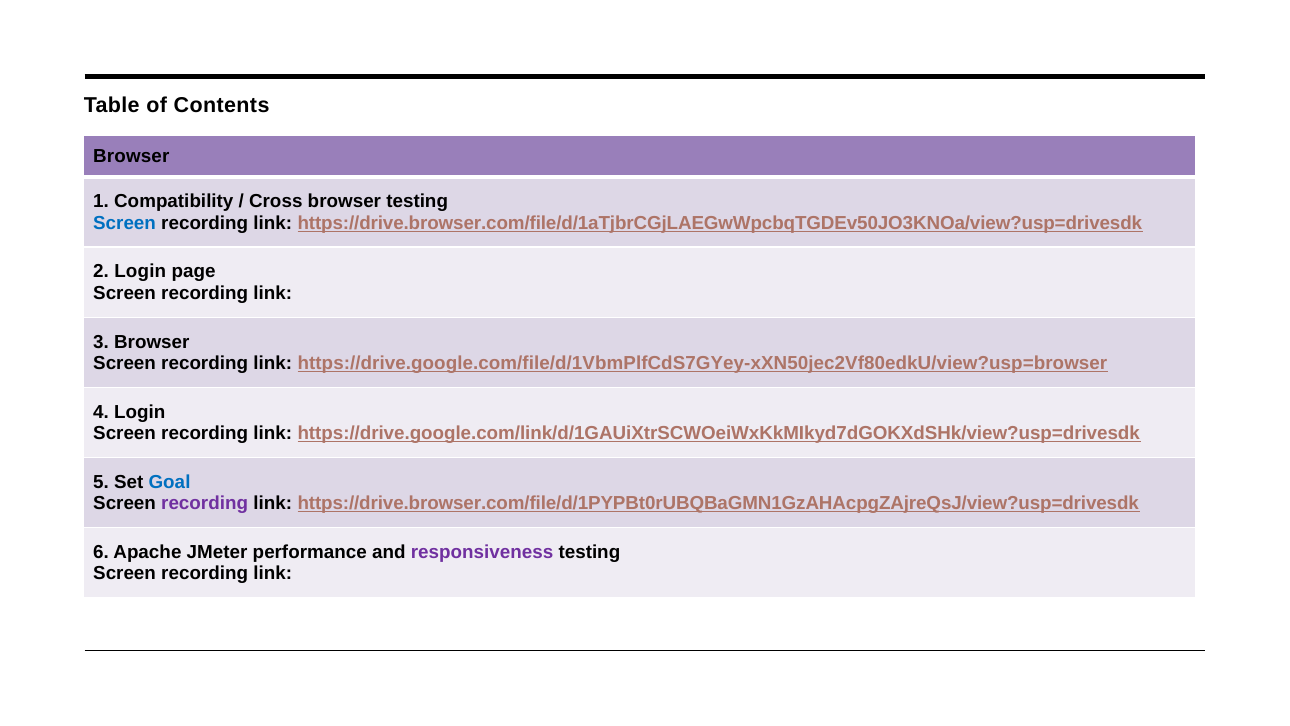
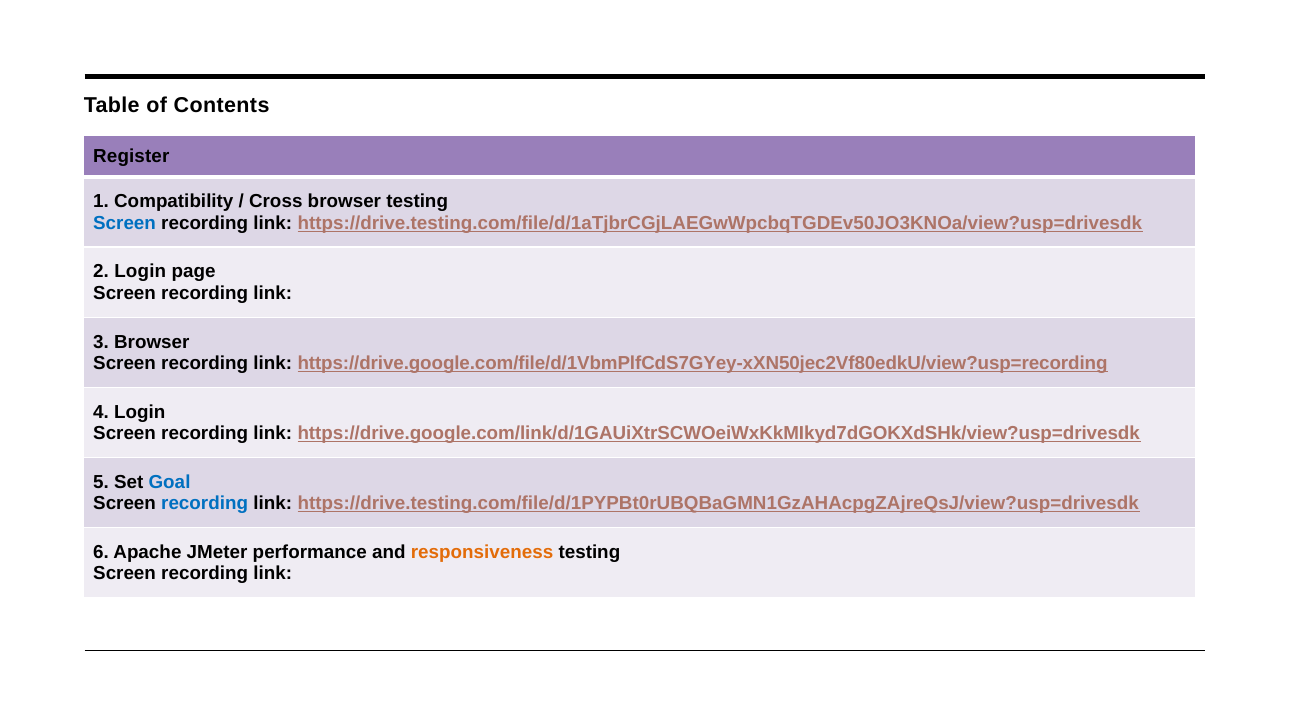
Browser at (131, 157): Browser -> Register
https://drive.browser.com/file/d/1aTjbrCGjLAEGwWpcbqTGDEv50JO3KNOa/view?usp=drivesdk: https://drive.browser.com/file/d/1aTjbrCGjLAEGwWpcbqTGDEv50JO3KNOa/view?usp=drivesdk -> https://drive.testing.com/file/d/1aTjbrCGjLAEGwWpcbqTGDEv50JO3KNOa/view?usp=drivesdk
https://drive.google.com/file/d/1VbmPlfCdS7GYey-xXN50jec2Vf80edkU/view?usp=browser: https://drive.google.com/file/d/1VbmPlfCdS7GYey-xXN50jec2Vf80edkU/view?usp=browser -> https://drive.google.com/file/d/1VbmPlfCdS7GYey-xXN50jec2Vf80edkU/view?usp=recording
recording at (205, 503) colour: purple -> blue
https://drive.browser.com/file/d/1PYPBt0rUBQBaGMN1GzAHAcpgZAjreQsJ/view?usp=drivesdk: https://drive.browser.com/file/d/1PYPBt0rUBQBaGMN1GzAHAcpgZAjreQsJ/view?usp=drivesdk -> https://drive.testing.com/file/d/1PYPBt0rUBQBaGMN1GzAHAcpgZAjreQsJ/view?usp=drivesdk
responsiveness colour: purple -> orange
